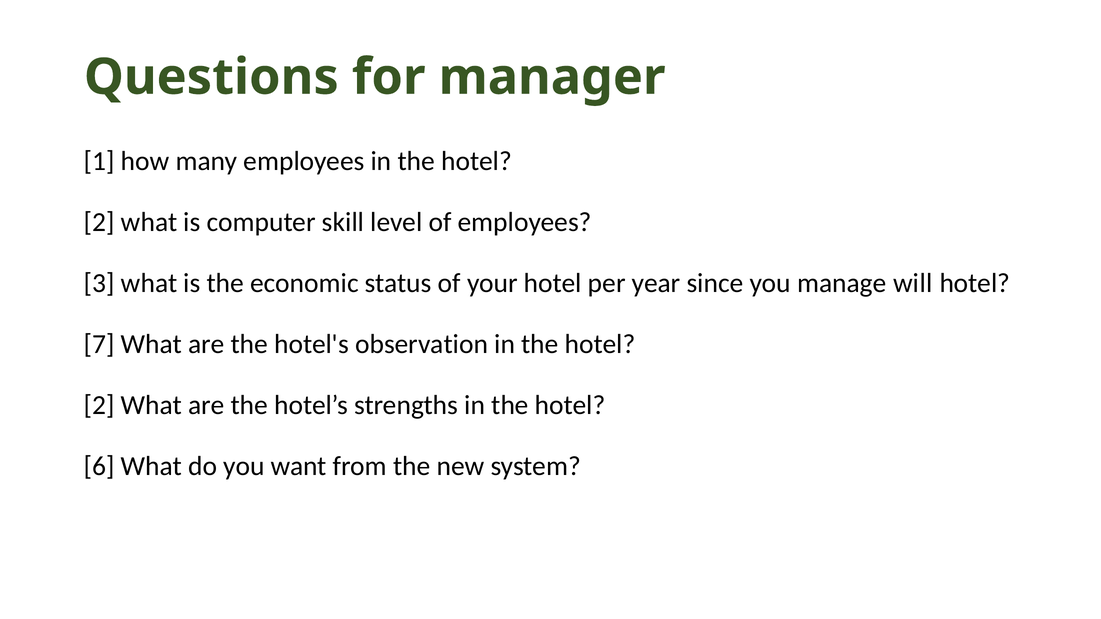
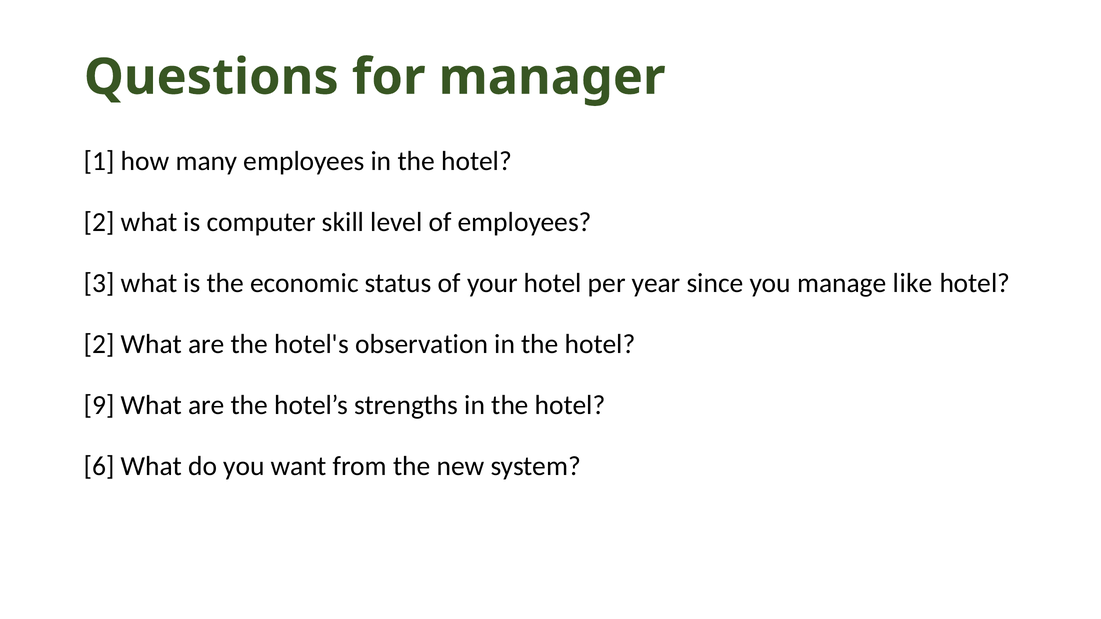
will: will -> like
7 at (99, 344): 7 -> 2
2 at (99, 405): 2 -> 9
